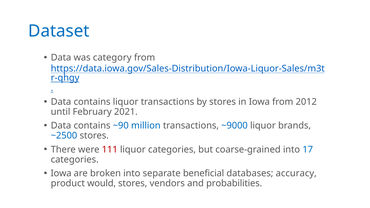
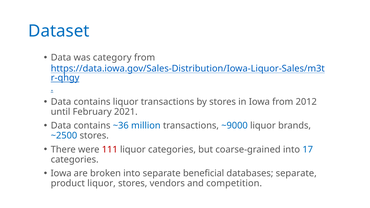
~90: ~90 -> ~36
databases accuracy: accuracy -> separate
product would: would -> liquor
probabilities: probabilities -> competition
